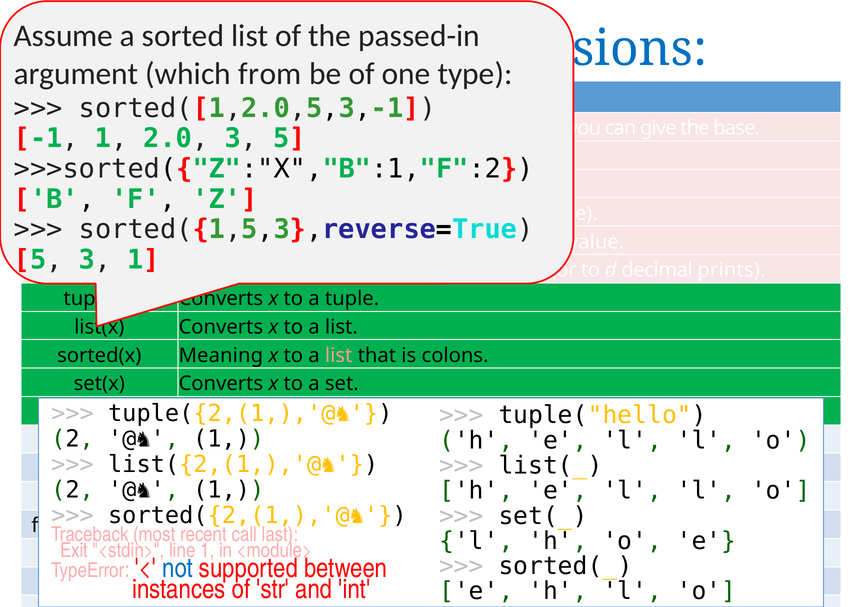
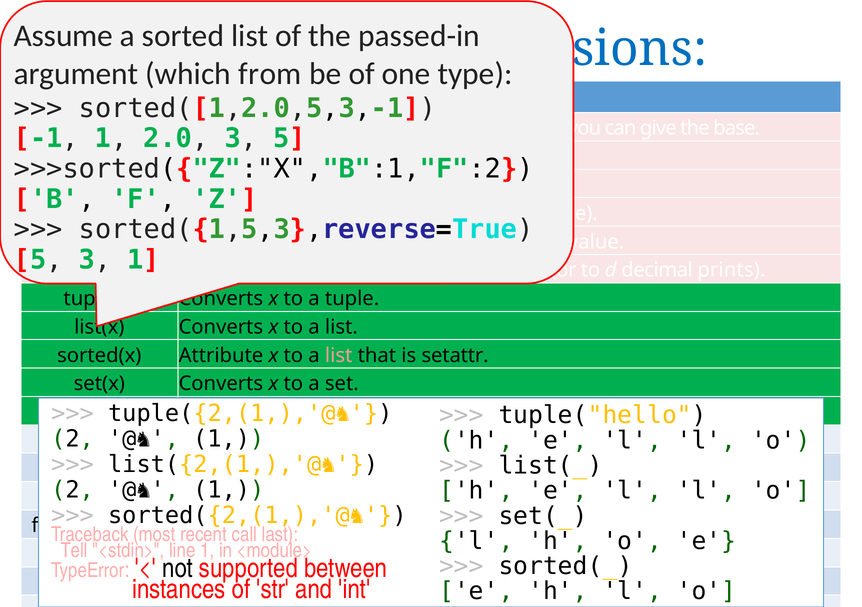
Meaning: Meaning -> Attribute
colons: colons -> setattr
Exit: Exit -> Tell
not colour: blue -> black
